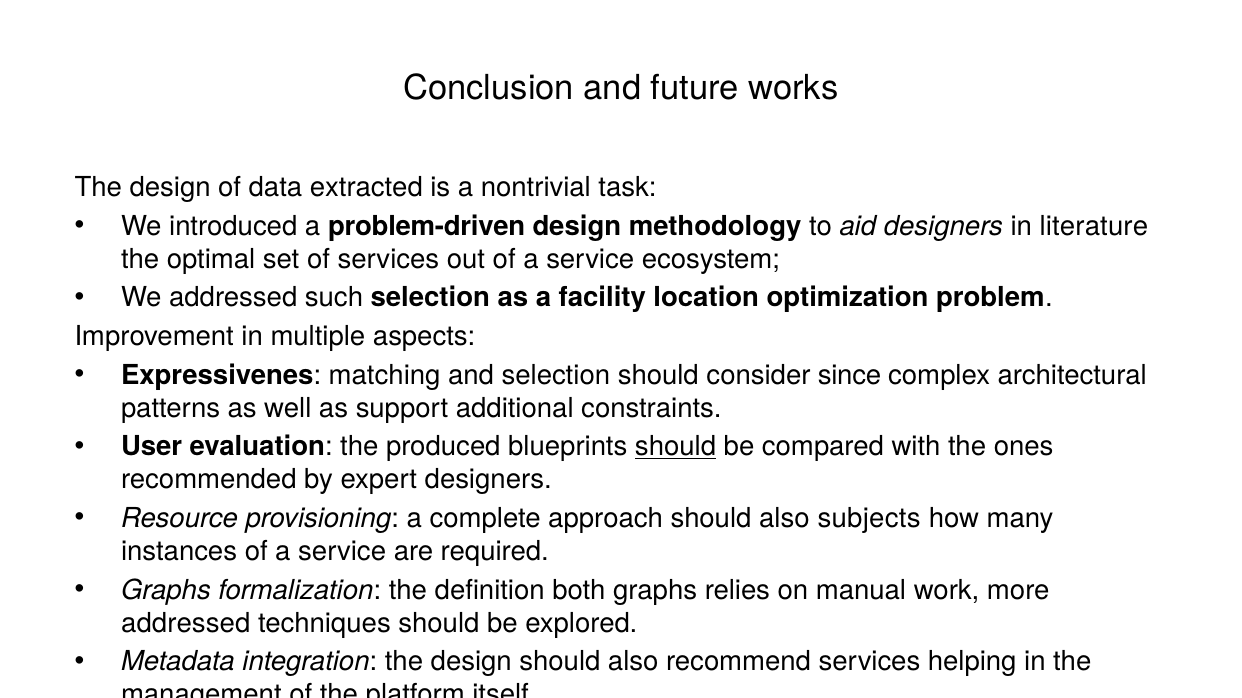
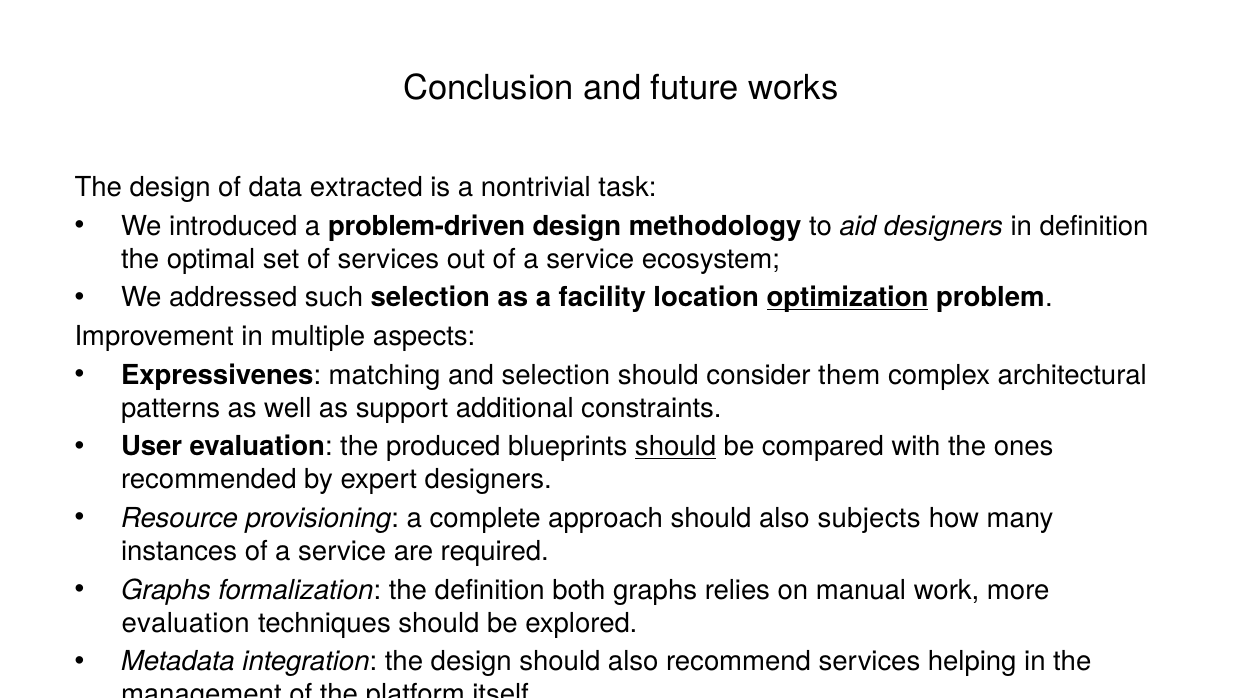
in literature: literature -> definition
optimization underline: none -> present
since: since -> them
addressed at (186, 624): addressed -> evaluation
